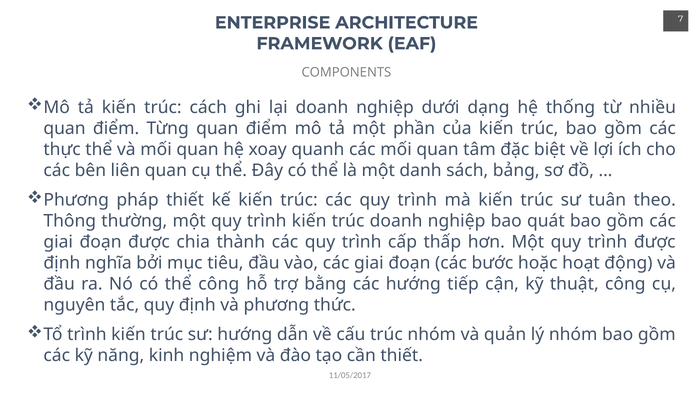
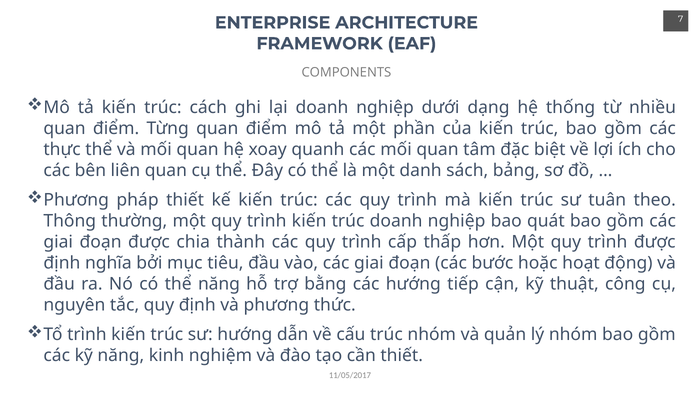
thể công: công -> năng
